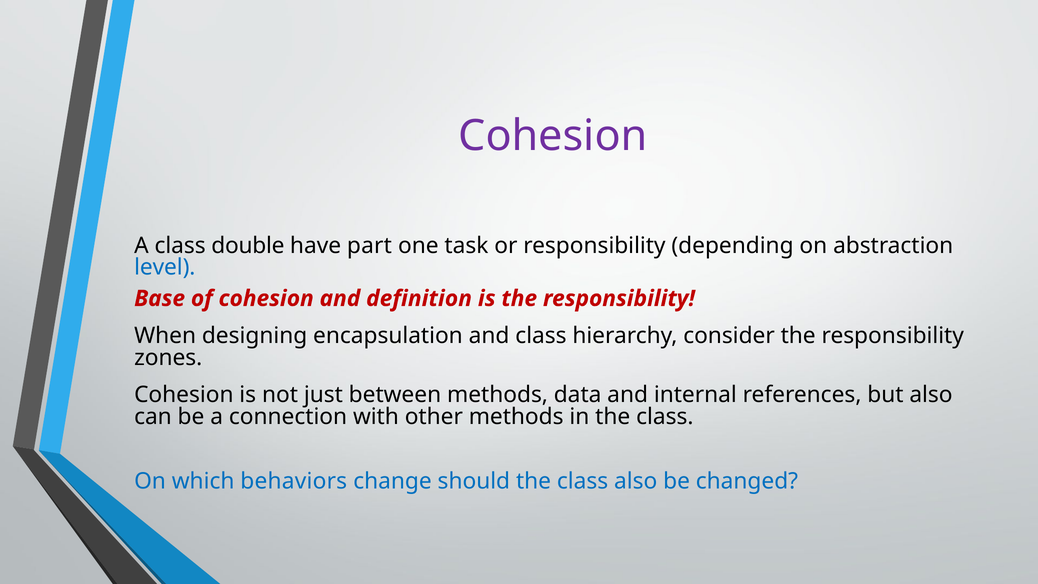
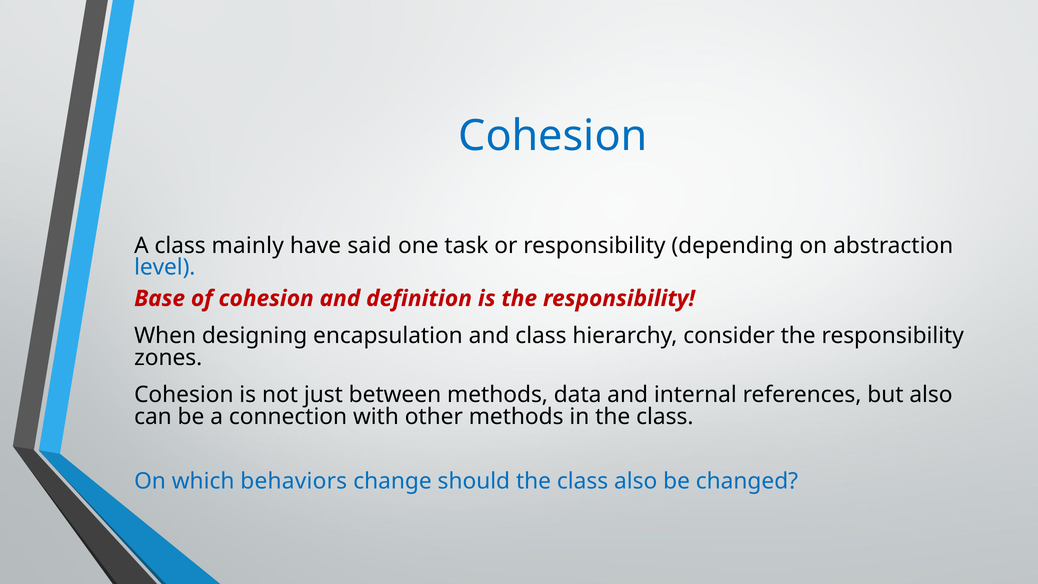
Cohesion at (553, 136) colour: purple -> blue
double: double -> mainly
part: part -> said
